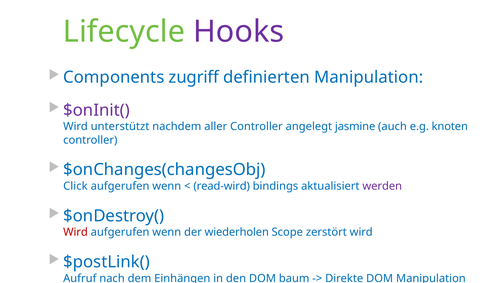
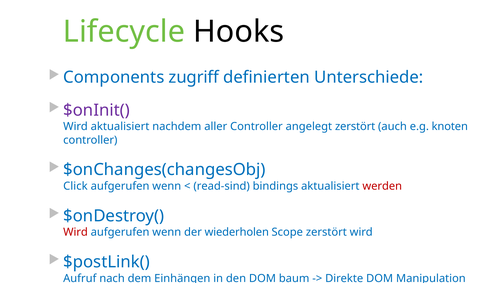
Hooks colour: purple -> black
definierten Manipulation: Manipulation -> Unterschiede
Wird unterstützt: unterstützt -> aktualisiert
angelegt jasmine: jasmine -> zerstört
read-wird: read-wird -> read-sind
werden colour: purple -> red
